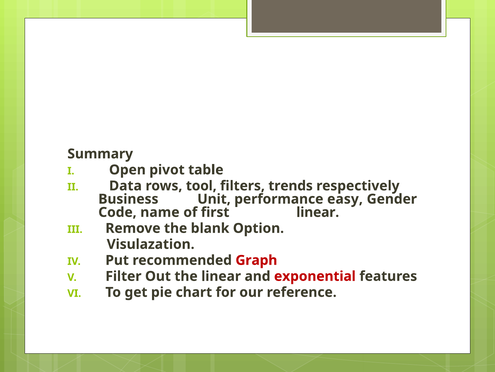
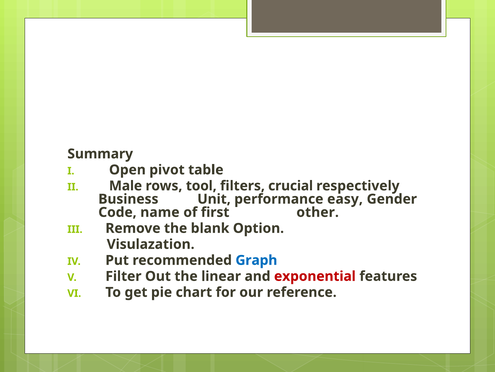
Data: Data -> Male
trends: trends -> crucial
first linear: linear -> other
Graph colour: red -> blue
